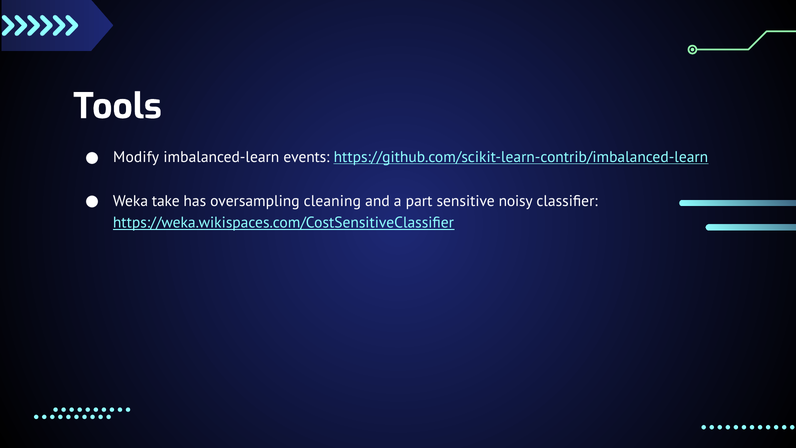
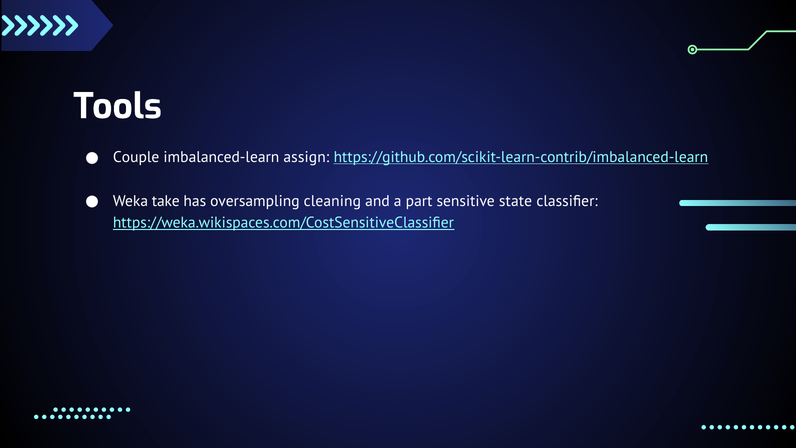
Modify: Modify -> Couple
events: events -> assign
noisy: noisy -> state
